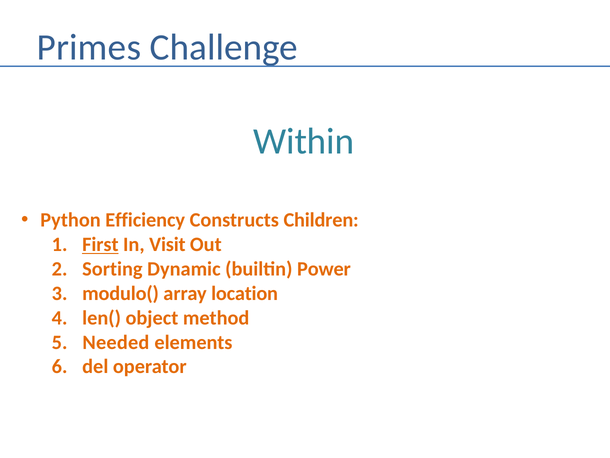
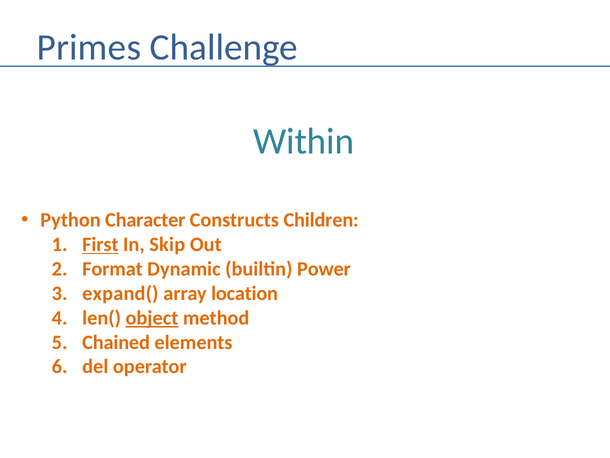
Efficiency: Efficiency -> Character
Visit: Visit -> Skip
Sorting: Sorting -> Format
modulo(: modulo( -> expand(
object underline: none -> present
Needed: Needed -> Chained
